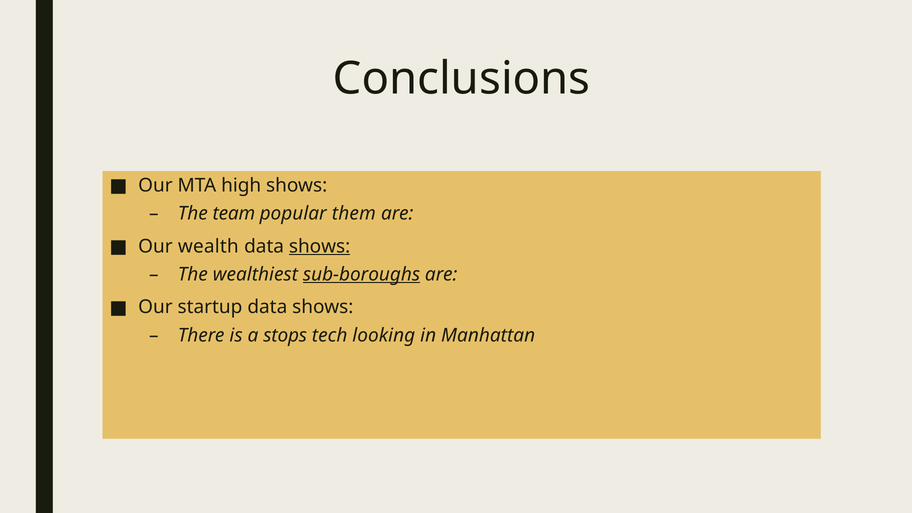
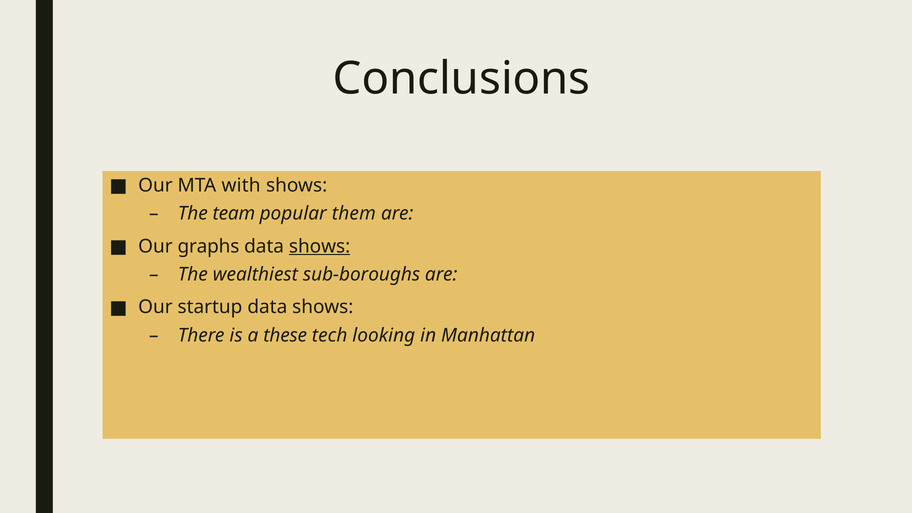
high: high -> with
wealth: wealth -> graphs
sub-boroughs underline: present -> none
stops: stops -> these
